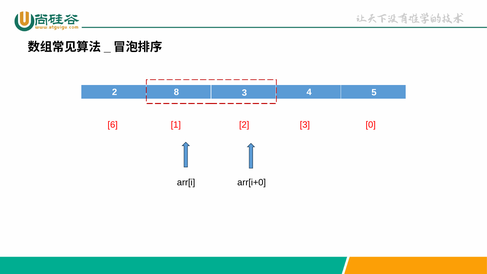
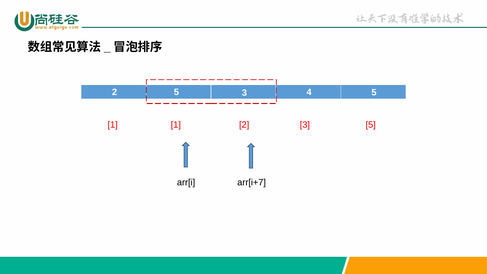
2 8: 8 -> 5
6 at (113, 125): 6 -> 1
3 0: 0 -> 5
arr[i+0: arr[i+0 -> arr[i+7
